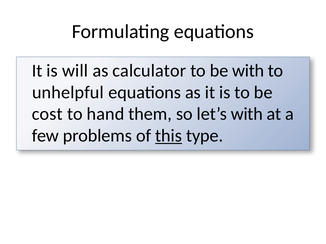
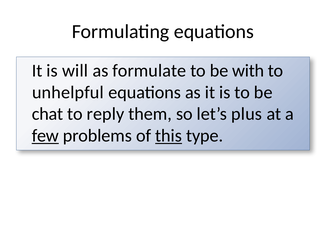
calculator: calculator -> formulate
cost: cost -> chat
hand: hand -> reply
let’s with: with -> plus
few underline: none -> present
